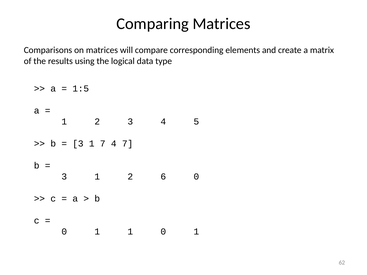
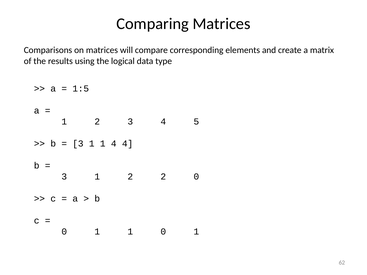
3 1 7: 7 -> 1
4 7: 7 -> 4
2 6: 6 -> 2
